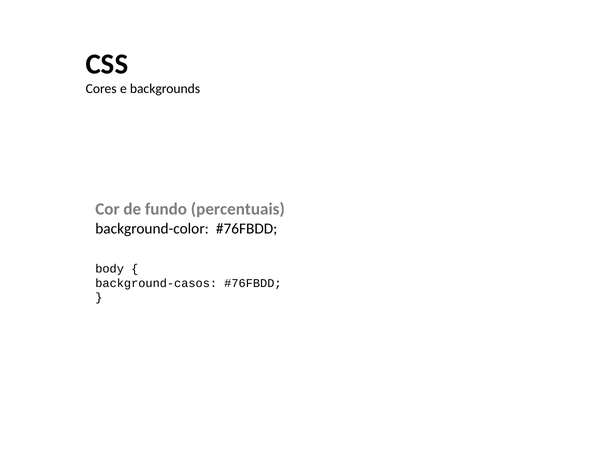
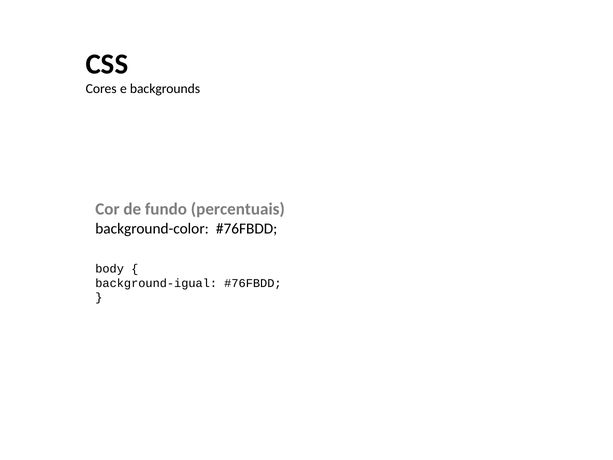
background-casos: background-casos -> background-igual
